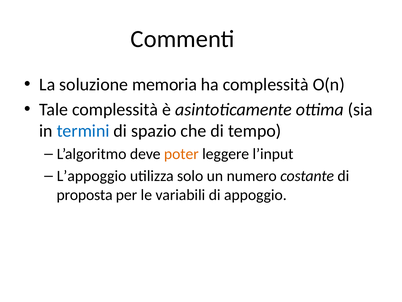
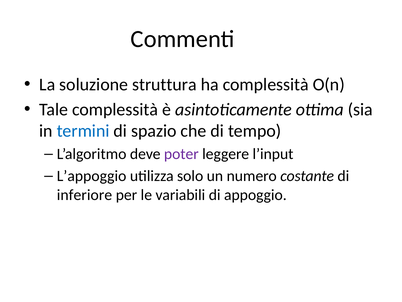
memoria: memoria -> struttura
poter colour: orange -> purple
proposta: proposta -> inferiore
